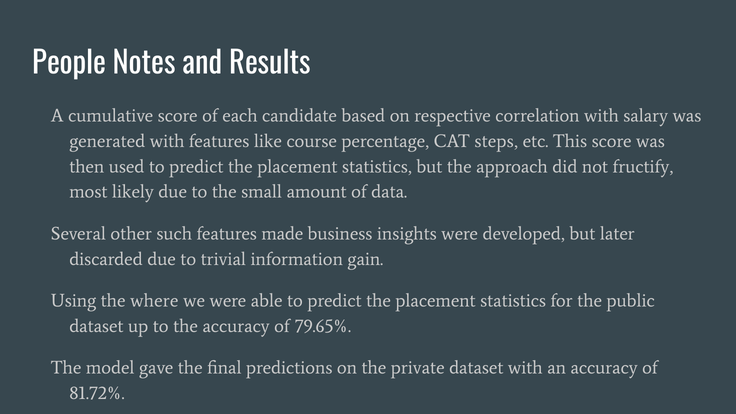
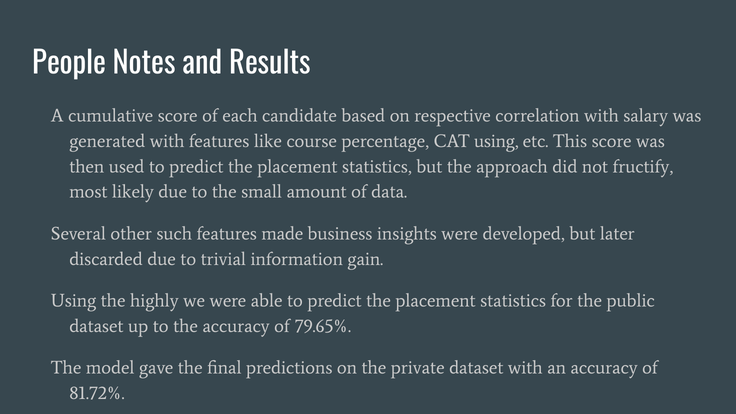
CAT steps: steps -> using
where: where -> highly
